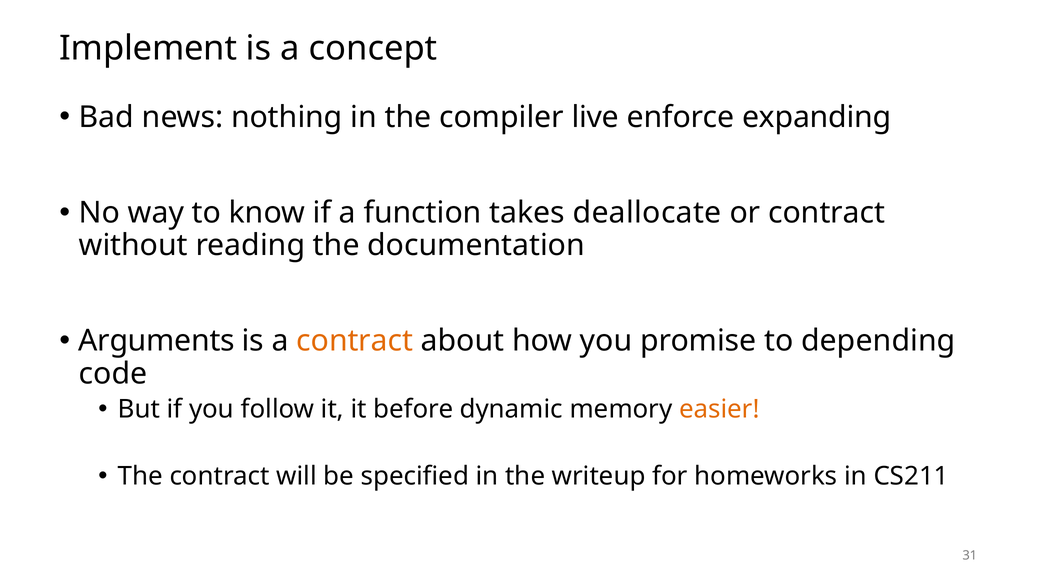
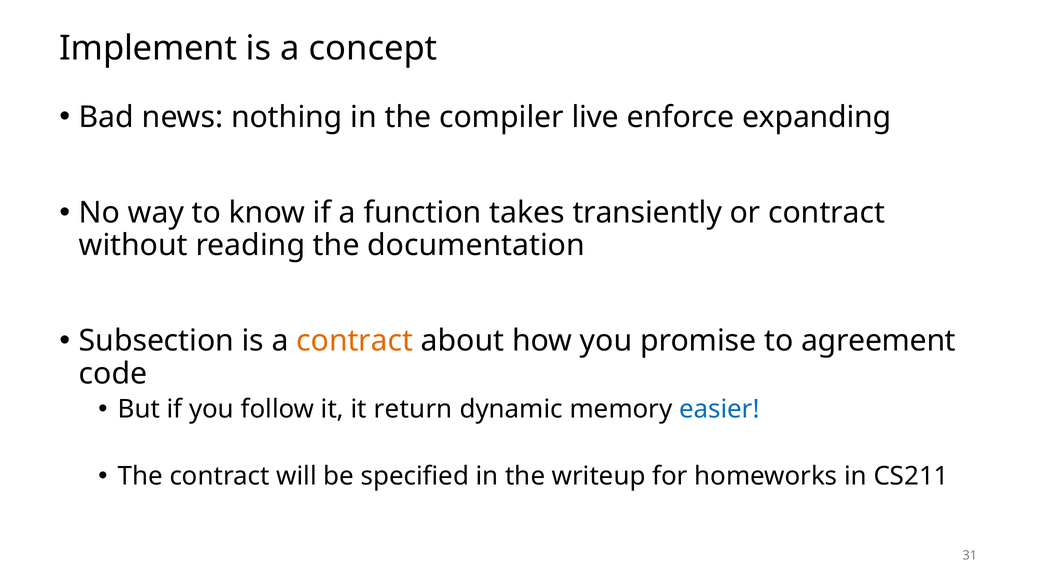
deallocate: deallocate -> transiently
Arguments: Arguments -> Subsection
depending: depending -> agreement
before: before -> return
easier colour: orange -> blue
